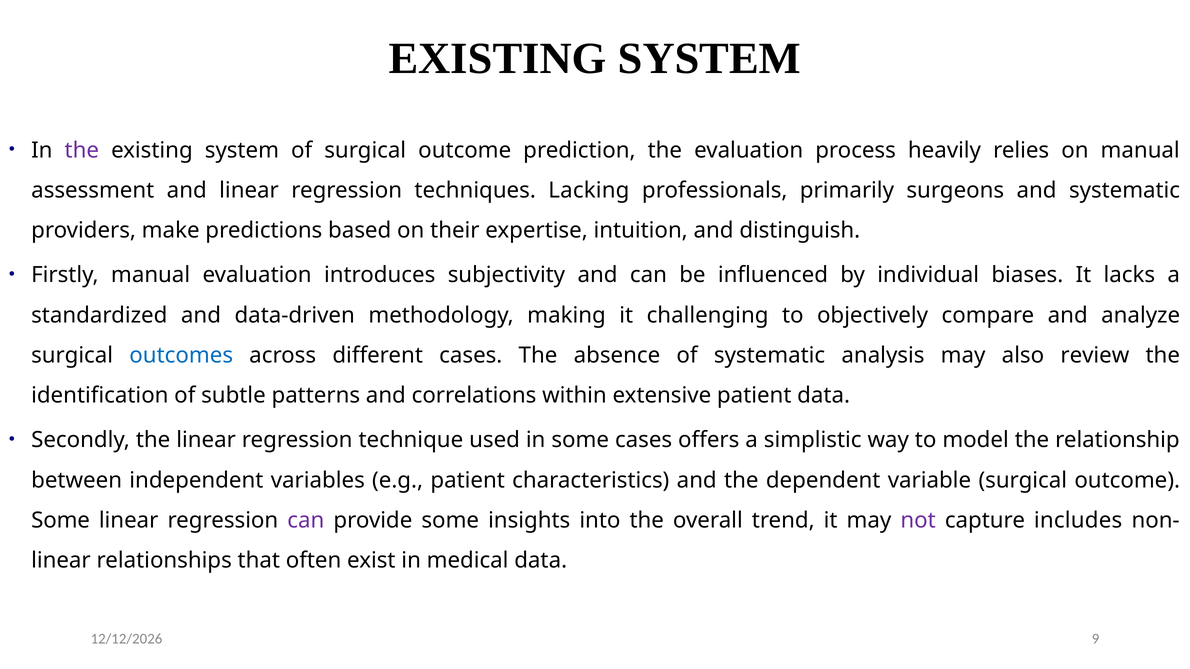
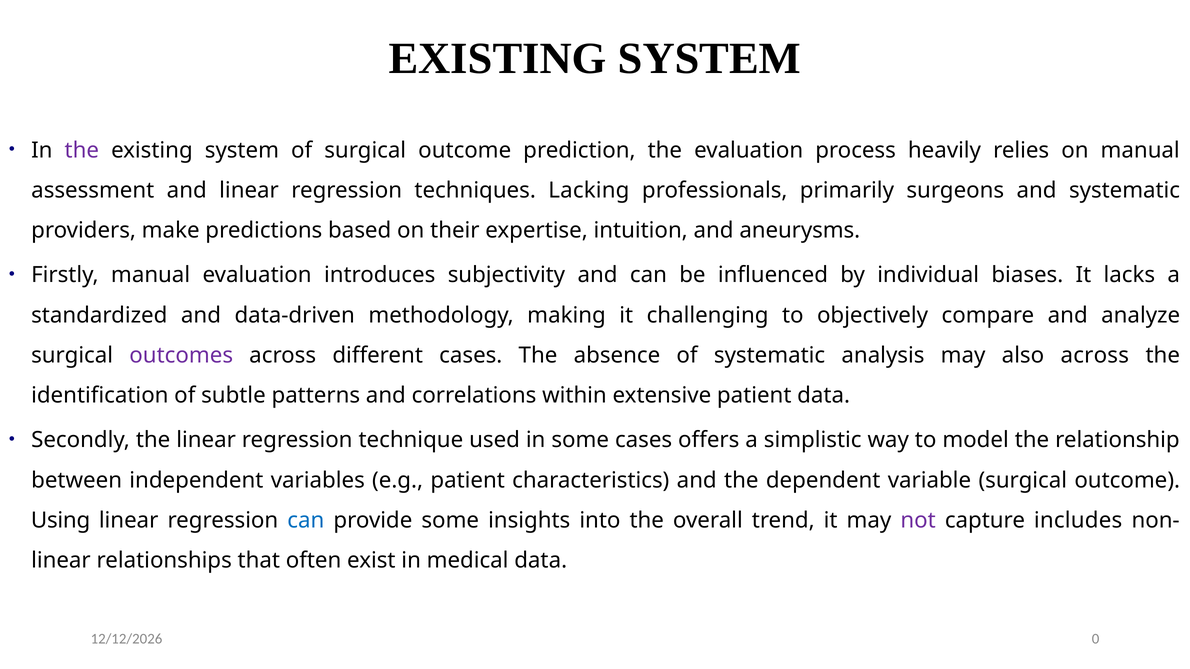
distinguish: distinguish -> aneurysms
outcomes colour: blue -> purple
also review: review -> across
Some at (61, 521): Some -> Using
can at (306, 521) colour: purple -> blue
9: 9 -> 0
